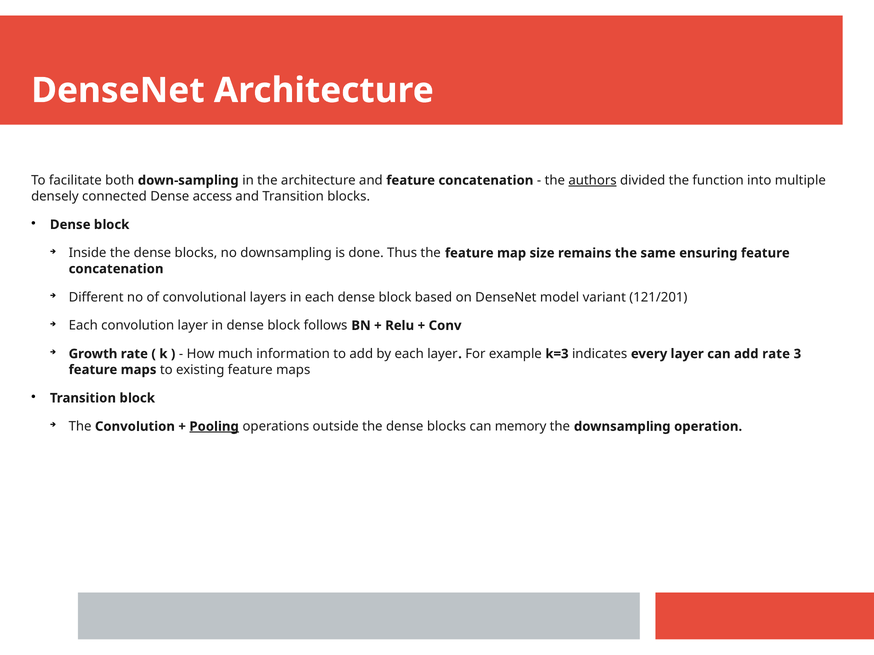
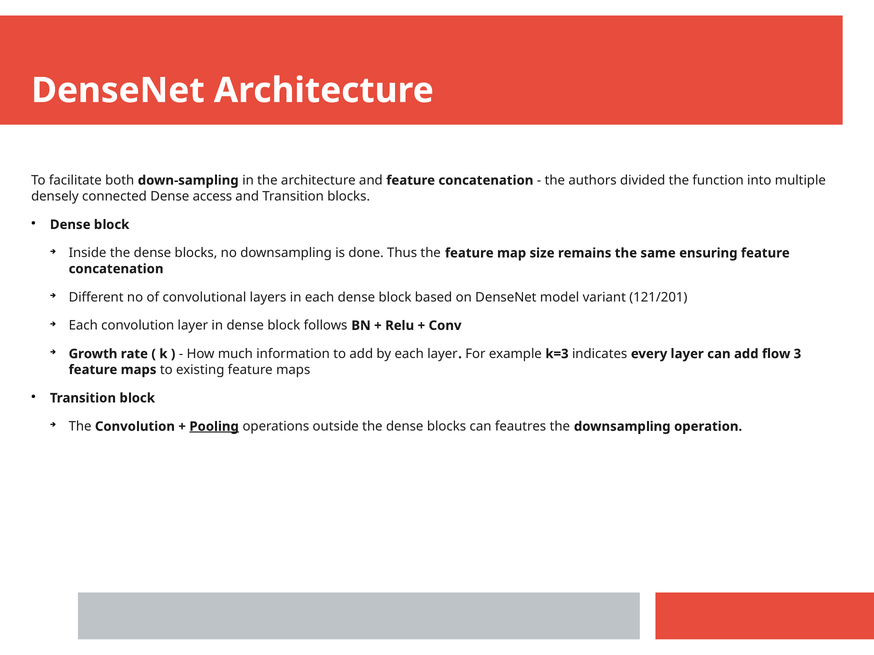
authors underline: present -> none
add rate: rate -> flow
memory: memory -> feautres
